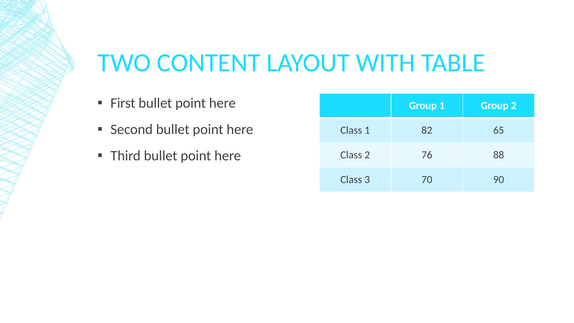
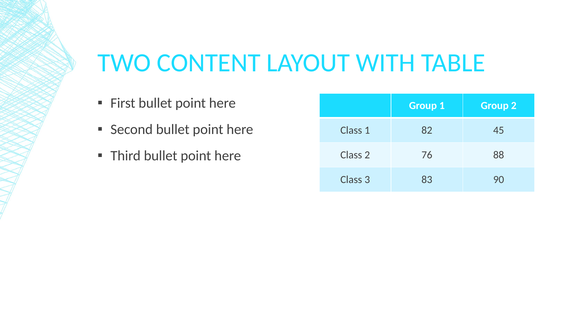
65: 65 -> 45
70: 70 -> 83
